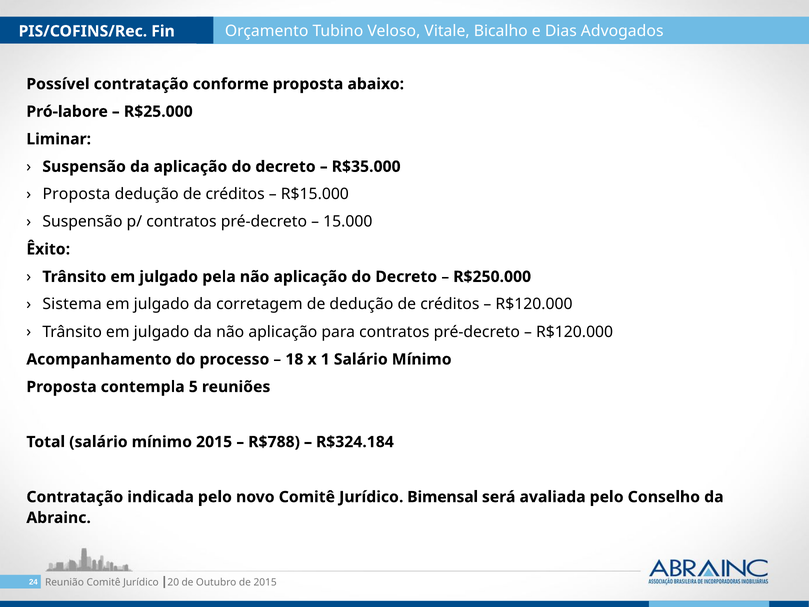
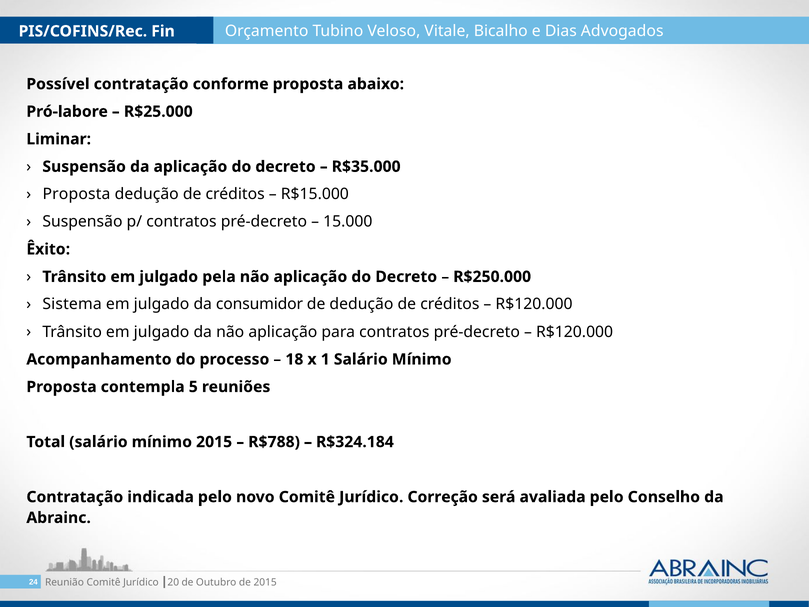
corretagem: corretagem -> consumidor
Bimensal: Bimensal -> Correção
